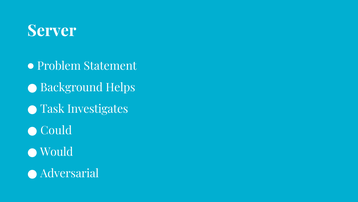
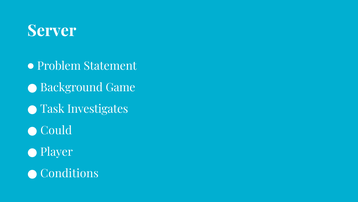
Helps: Helps -> Game
Would: Would -> Player
Adversarial: Adversarial -> Conditions
